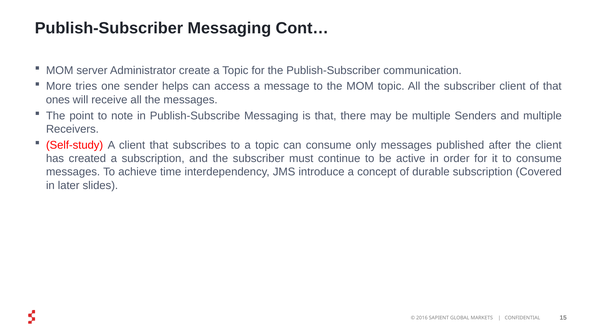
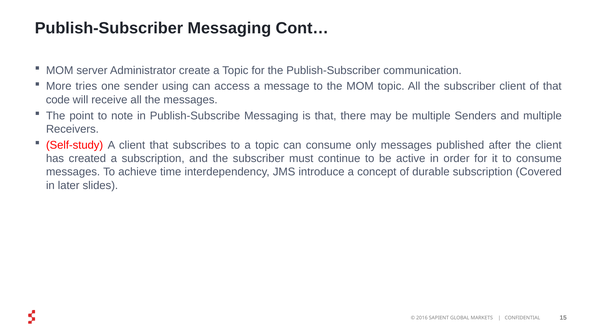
helps: helps -> using
ones: ones -> code
